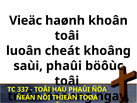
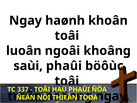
Vieäc at (26, 21): Vieäc -> Ngay
cheát: cheát -> ngoâi
